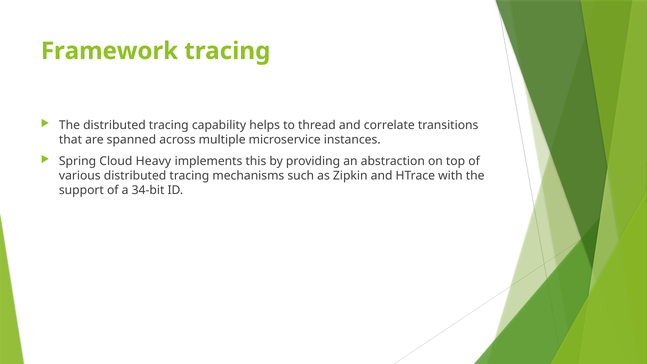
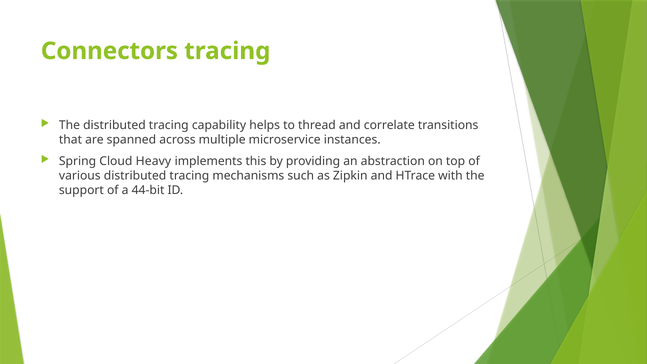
Framework: Framework -> Connectors
34-bit: 34-bit -> 44-bit
